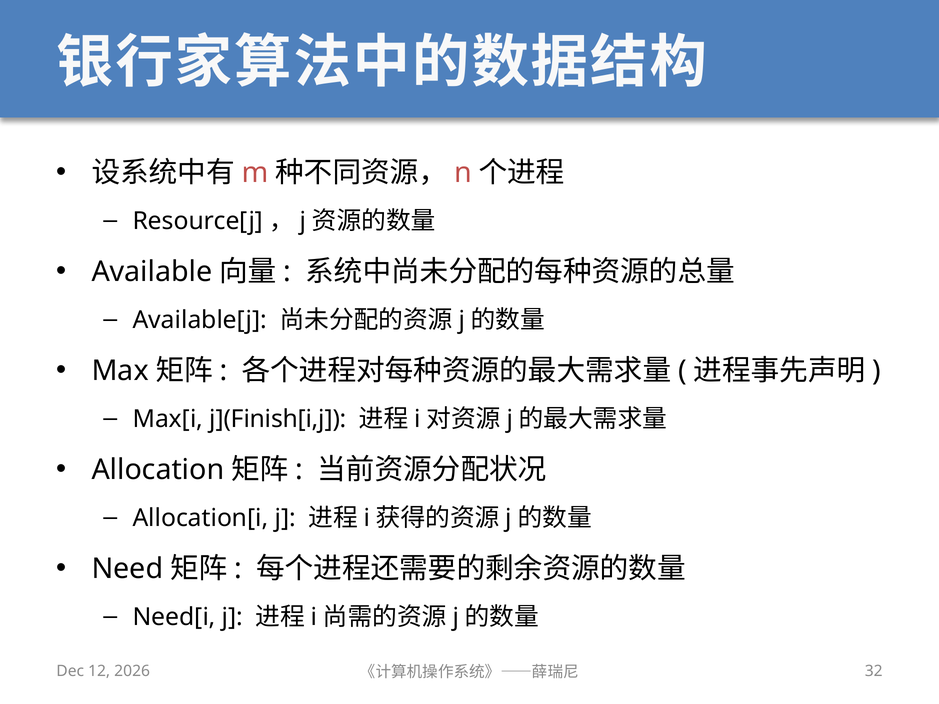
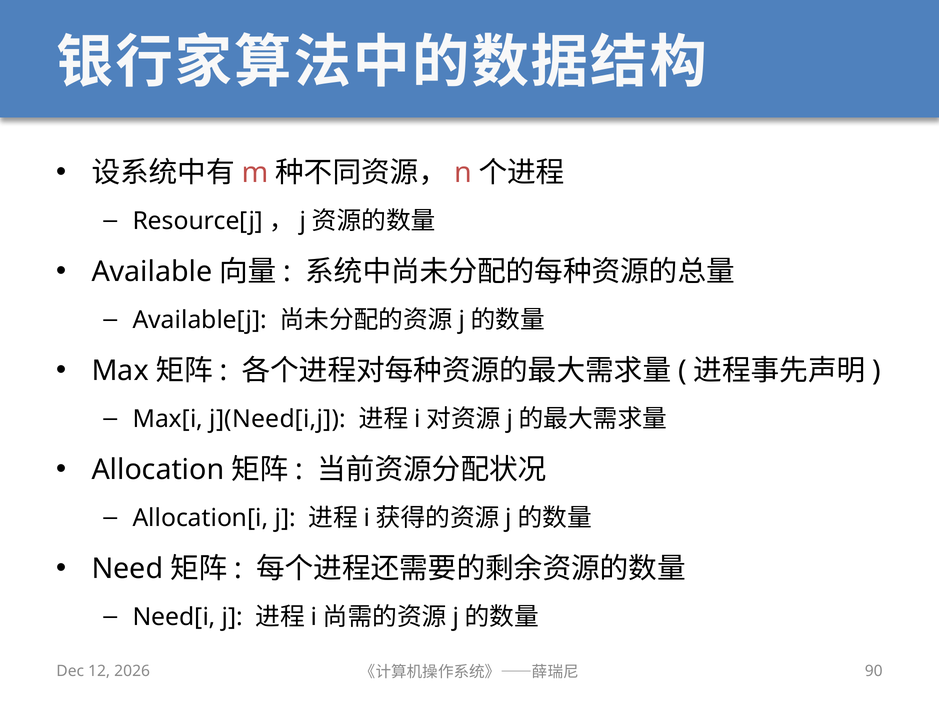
j](Finish[i,j: j](Finish[i,j -> j](Need[i,j
32: 32 -> 90
